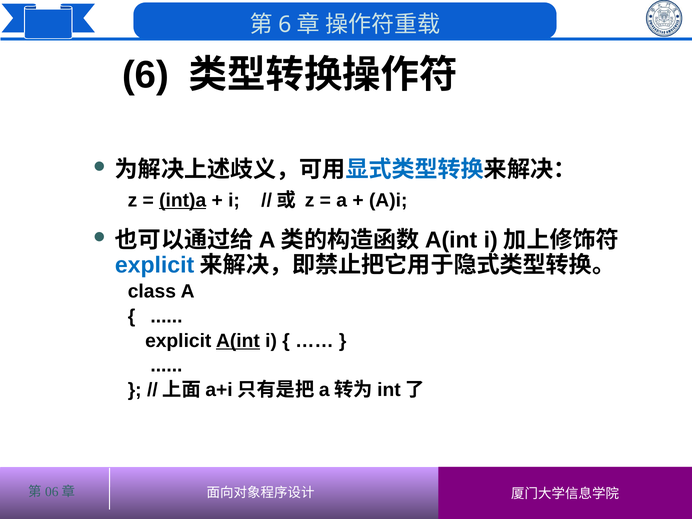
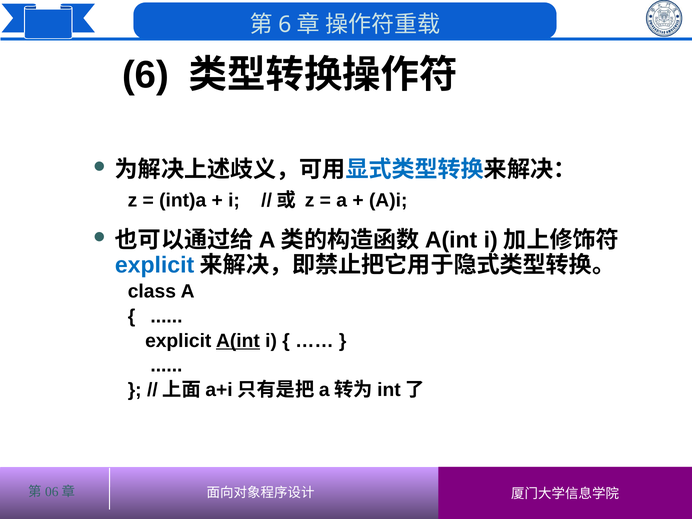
int)a underline: present -> none
